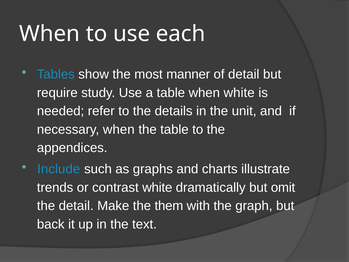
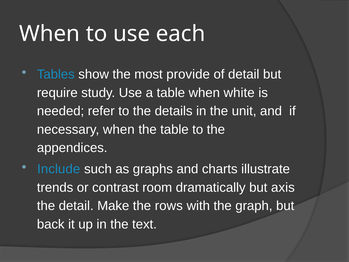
manner: manner -> provide
contrast white: white -> room
omit: omit -> axis
them: them -> rows
